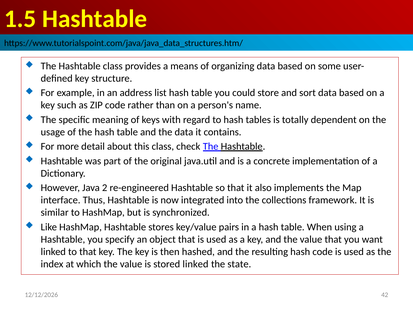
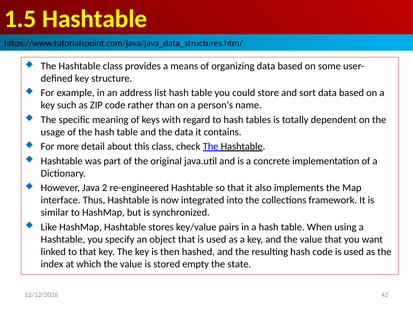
stored linked: linked -> empty
